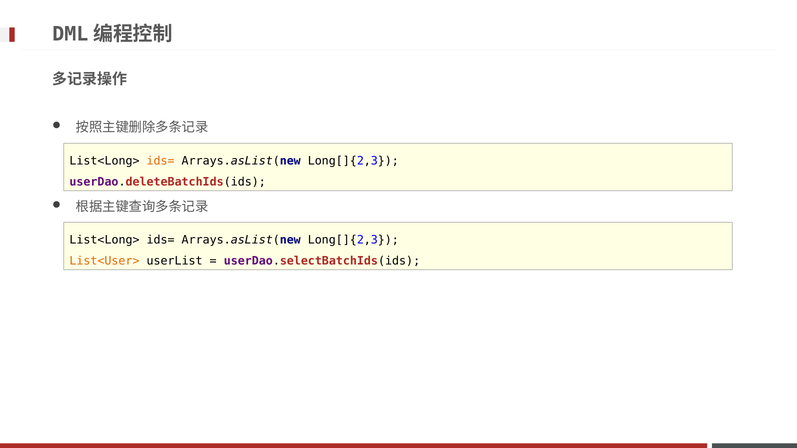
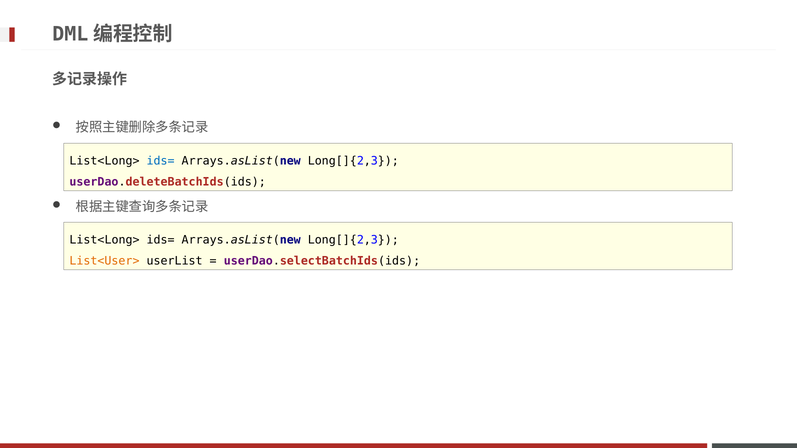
ids= at (161, 161) colour: orange -> blue
